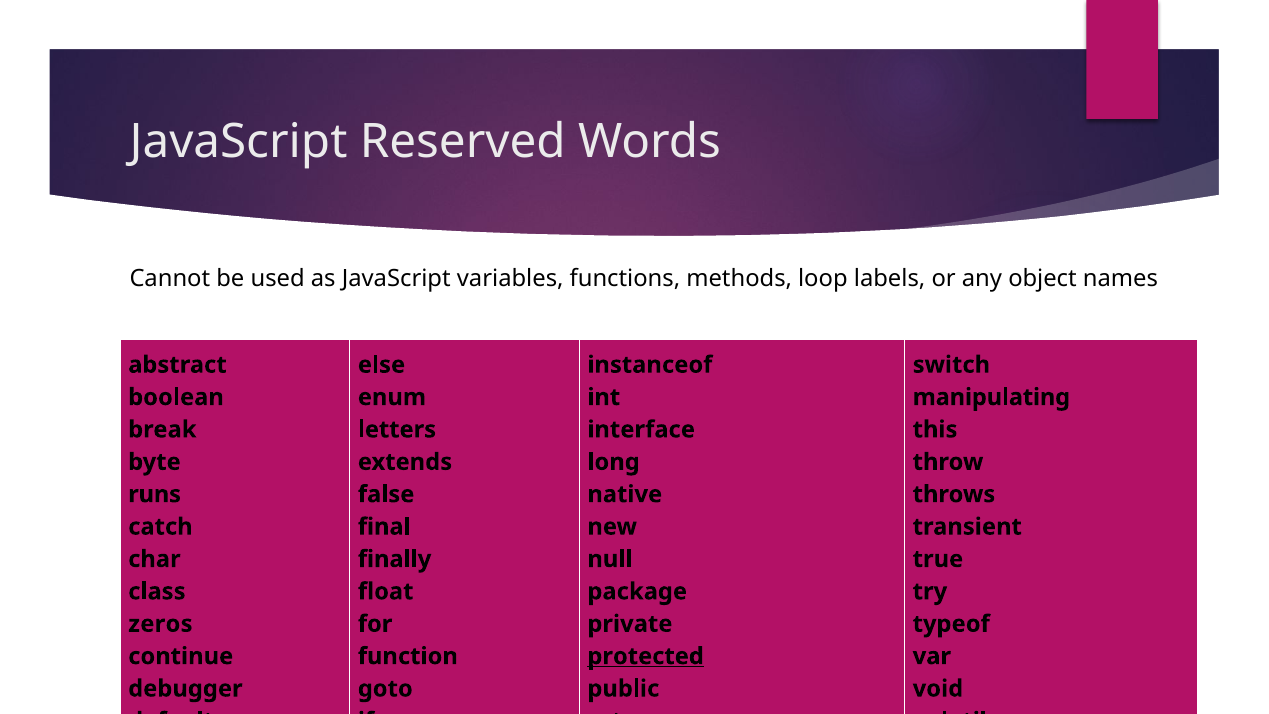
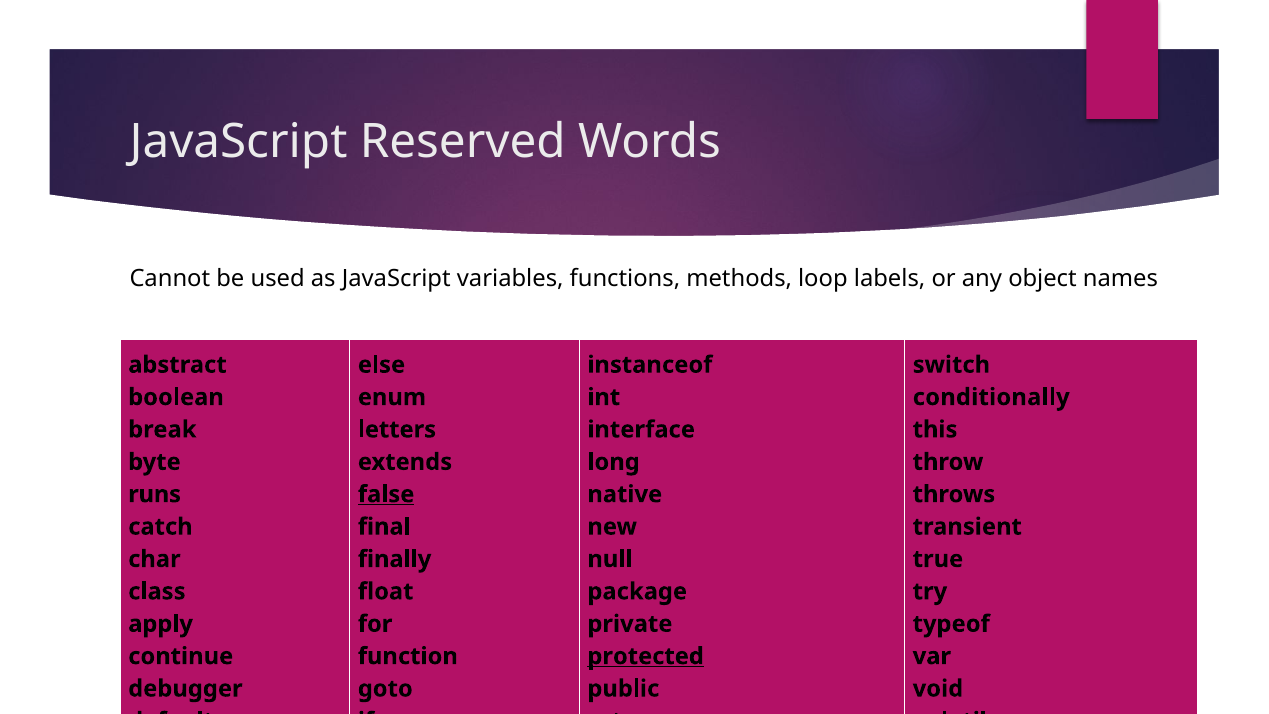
manipulating: manipulating -> conditionally
false underline: none -> present
zeros: zeros -> apply
